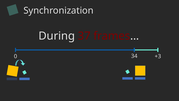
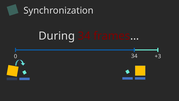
During 37: 37 -> 34
